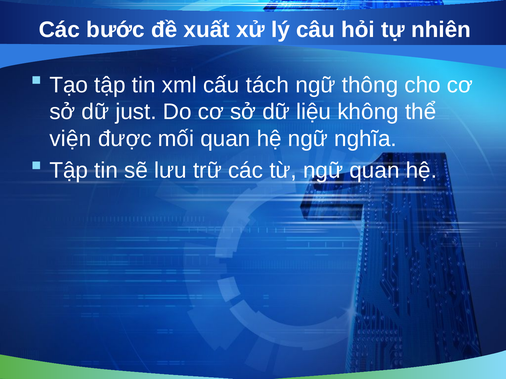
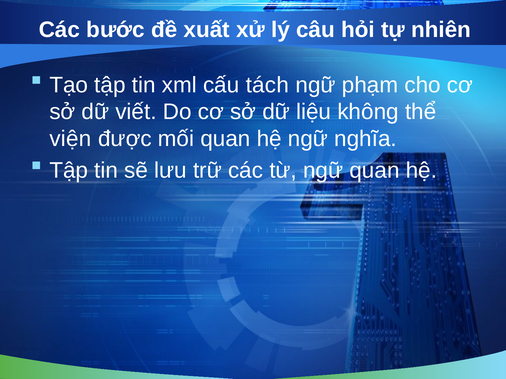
thông: thông -> phạm
just: just -> viết
